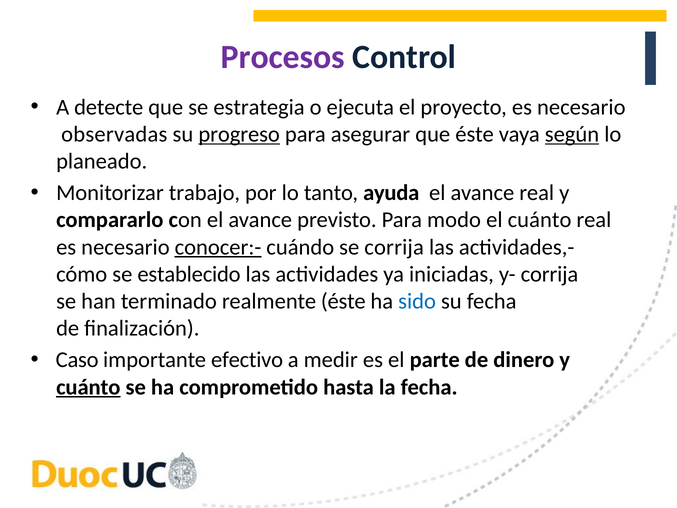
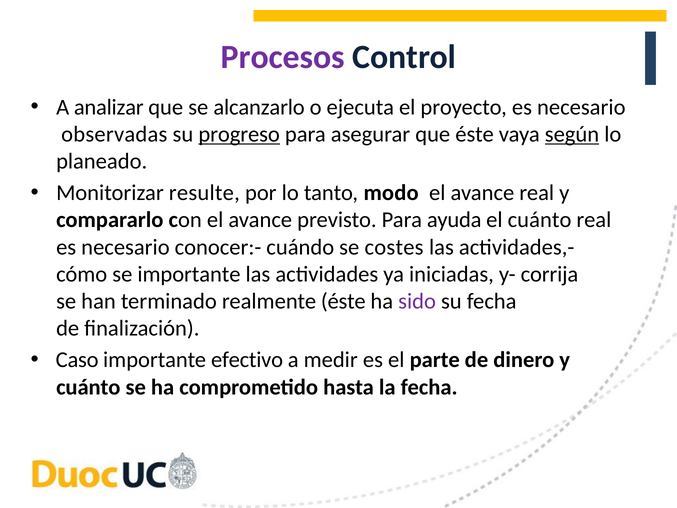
detecte: detecte -> analizar
estrategia: estrategia -> alcanzarlo
trabajo: trabajo -> resulte
ayuda: ayuda -> modo
modo: modo -> ayuda
conocer:- underline: present -> none
se corrija: corrija -> costes
se establecido: establecido -> importante
sido colour: blue -> purple
cuánto at (88, 387) underline: present -> none
